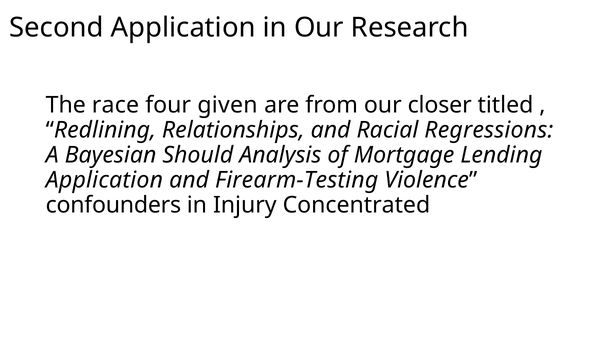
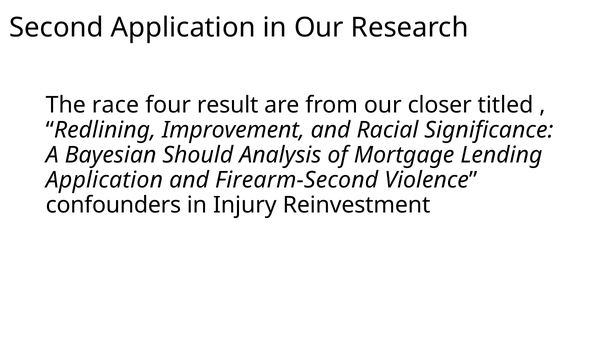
given: given -> result
Relationships: Relationships -> Improvement
Regressions: Regressions -> Significance
Firearm-Testing: Firearm-Testing -> Firearm-Second
Concentrated: Concentrated -> Reinvestment
